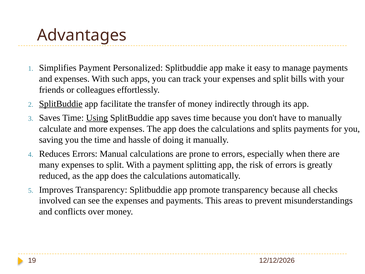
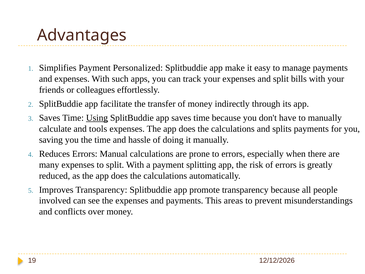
SplitBuddie at (61, 104) underline: present -> none
more: more -> tools
checks: checks -> people
